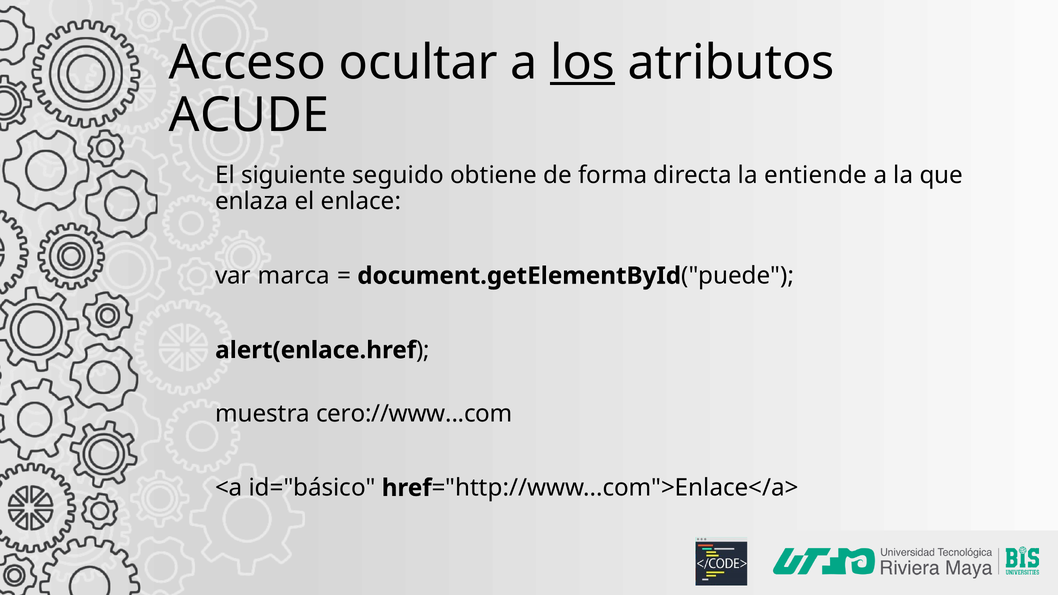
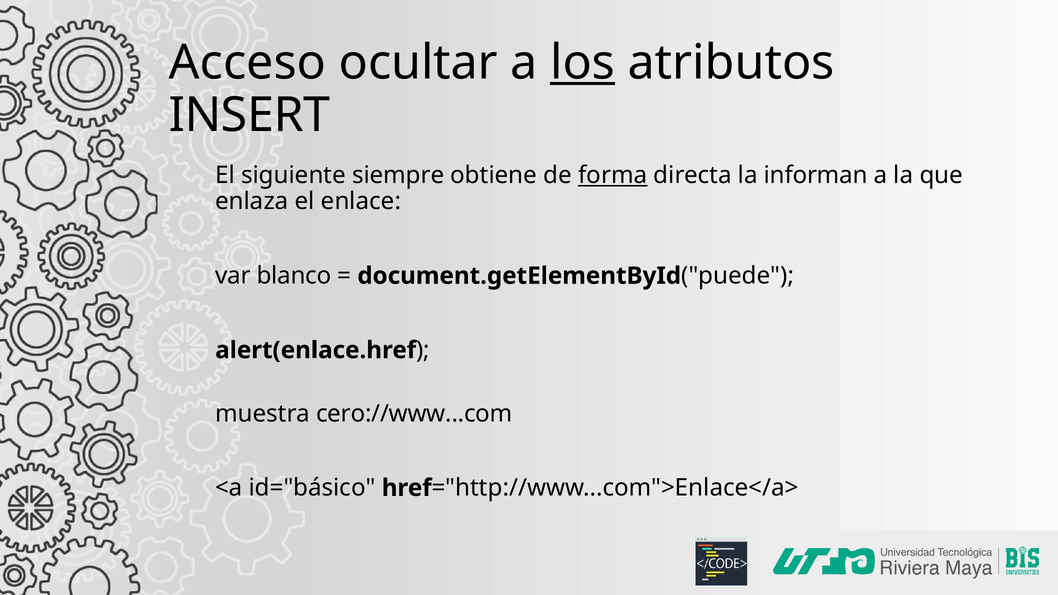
ACUDE: ACUDE -> INSERT
seguido: seguido -> siempre
forma underline: none -> present
entiende: entiende -> informan
marca: marca -> blanco
